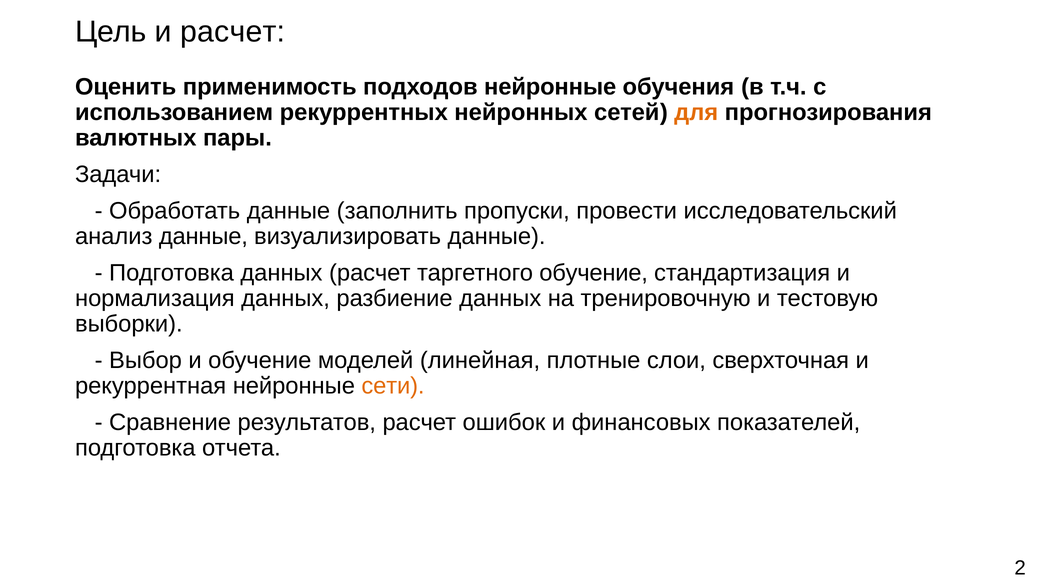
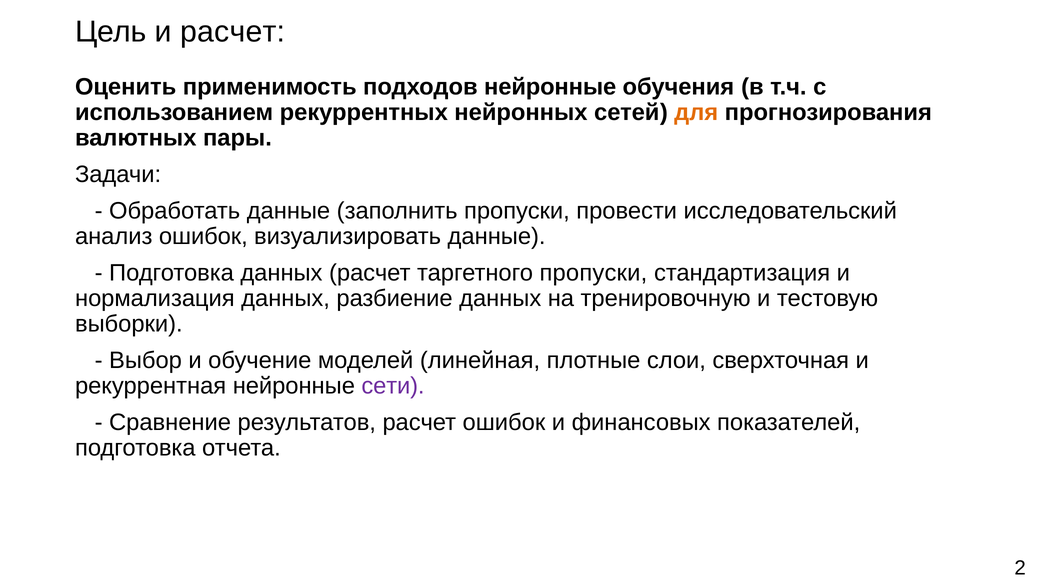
анализ данные: данные -> ошибок
таргетного обучение: обучение -> пропуски
сети colour: orange -> purple
